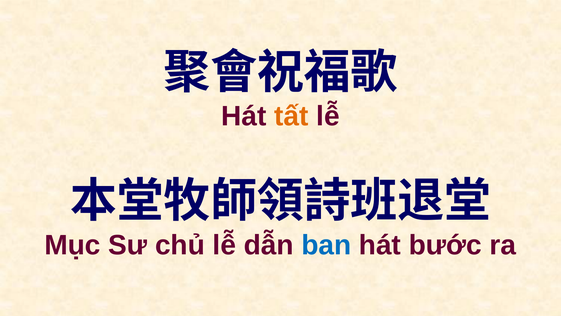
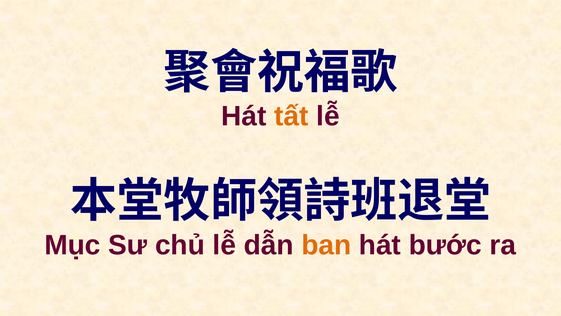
ban colour: blue -> orange
